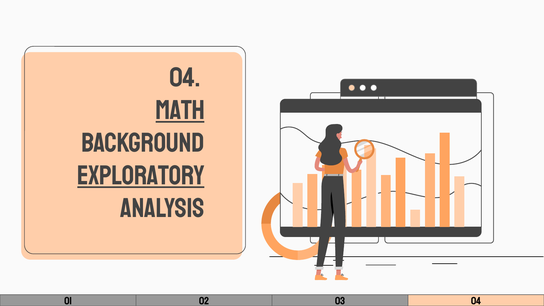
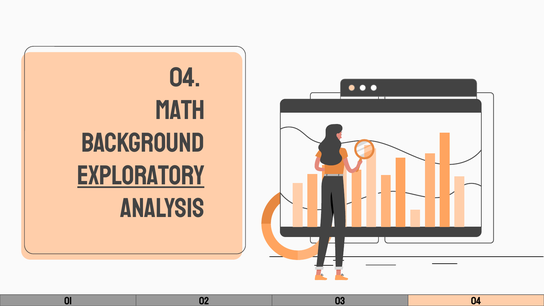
MATH underline: present -> none
